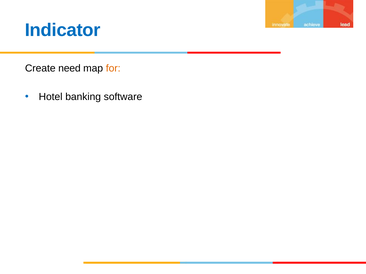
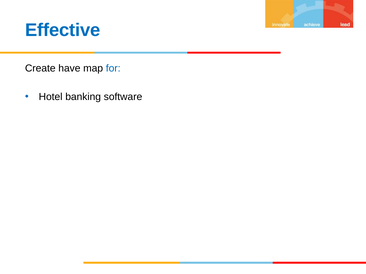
Indicator: Indicator -> Effective
need: need -> have
for colour: orange -> blue
